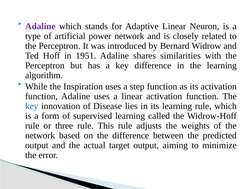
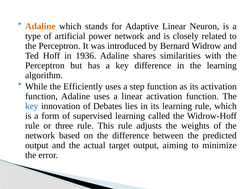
Adaline at (40, 26) colour: purple -> orange
1951: 1951 -> 1936
Inspiration: Inspiration -> Efficiently
Disease: Disease -> Debates
